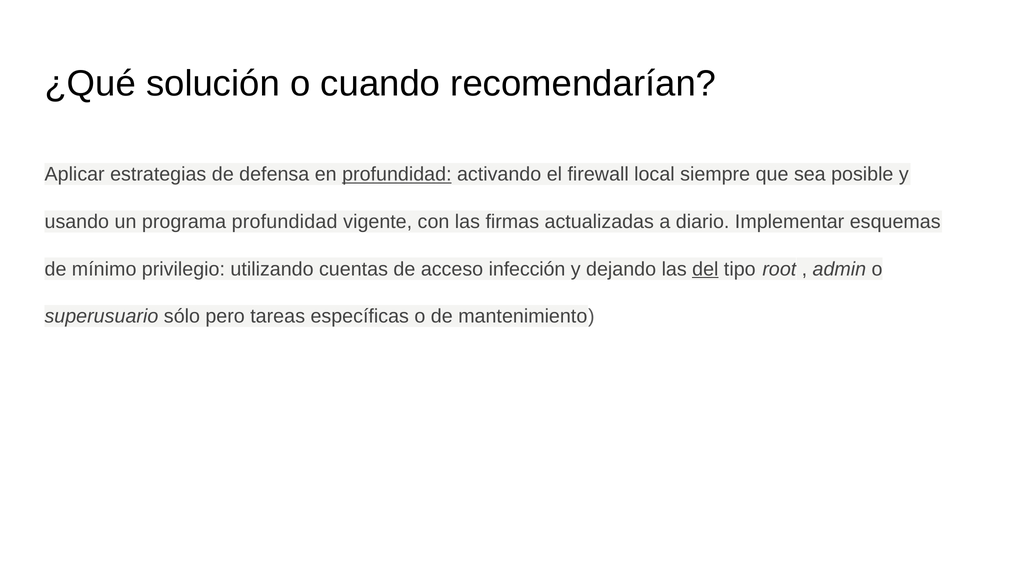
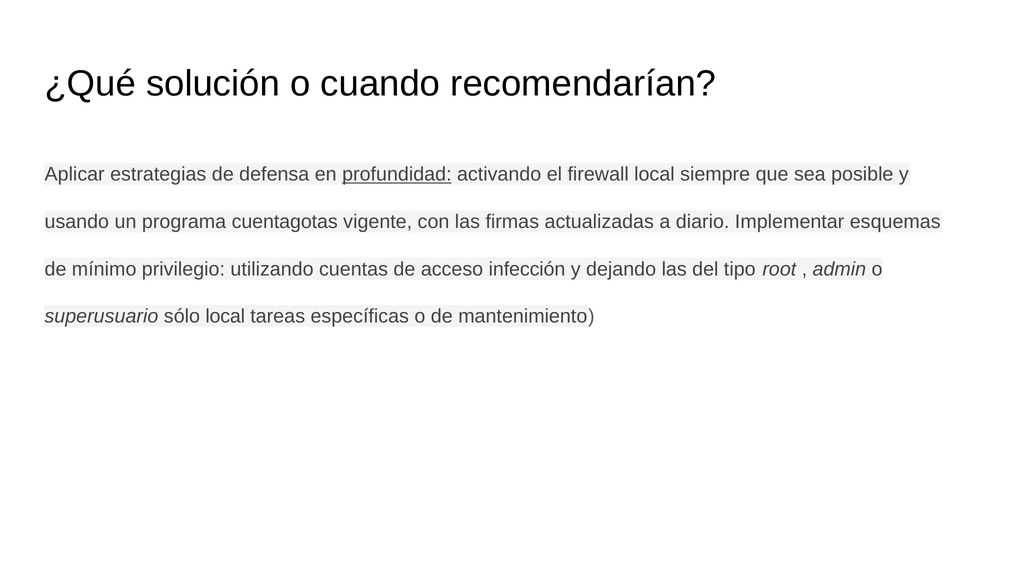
programa profundidad: profundidad -> cuentagotas
del underline: present -> none
sólo pero: pero -> local
